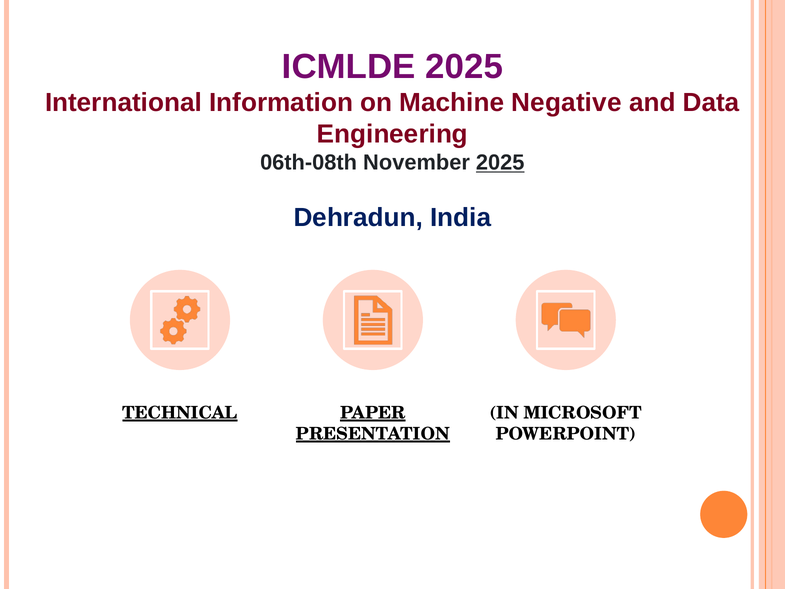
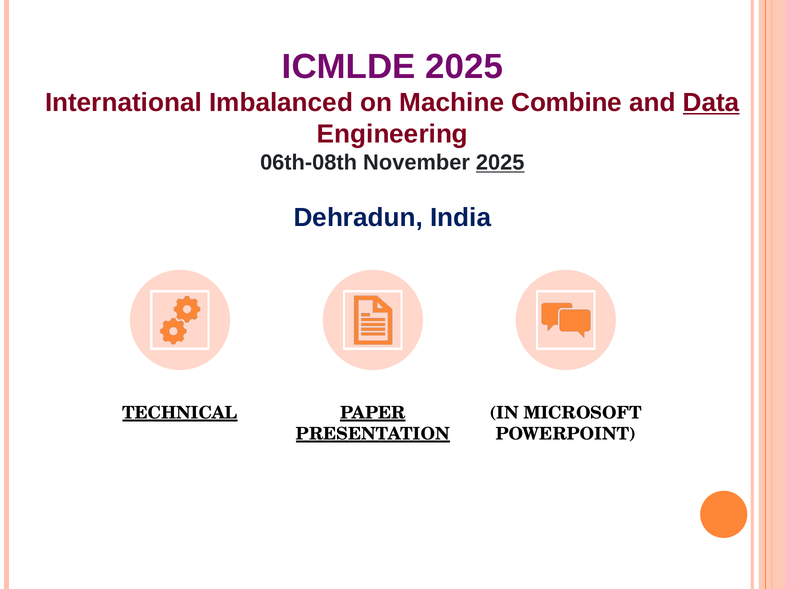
Information: Information -> Imbalanced
Negative: Negative -> Combine
Data underline: none -> present
